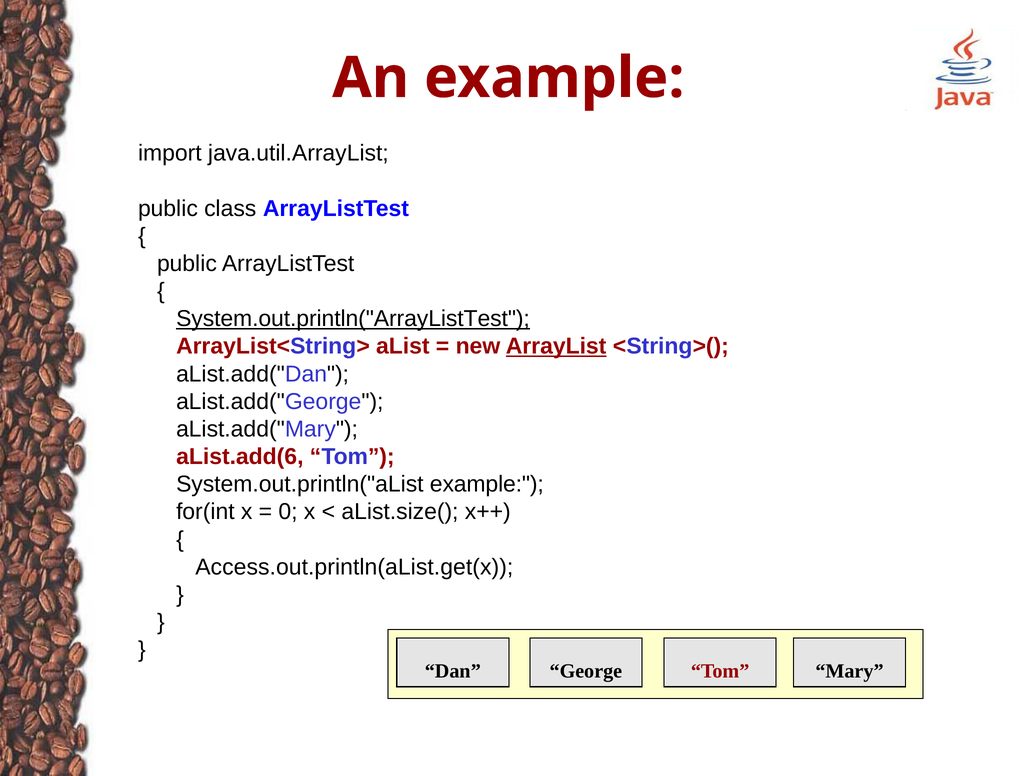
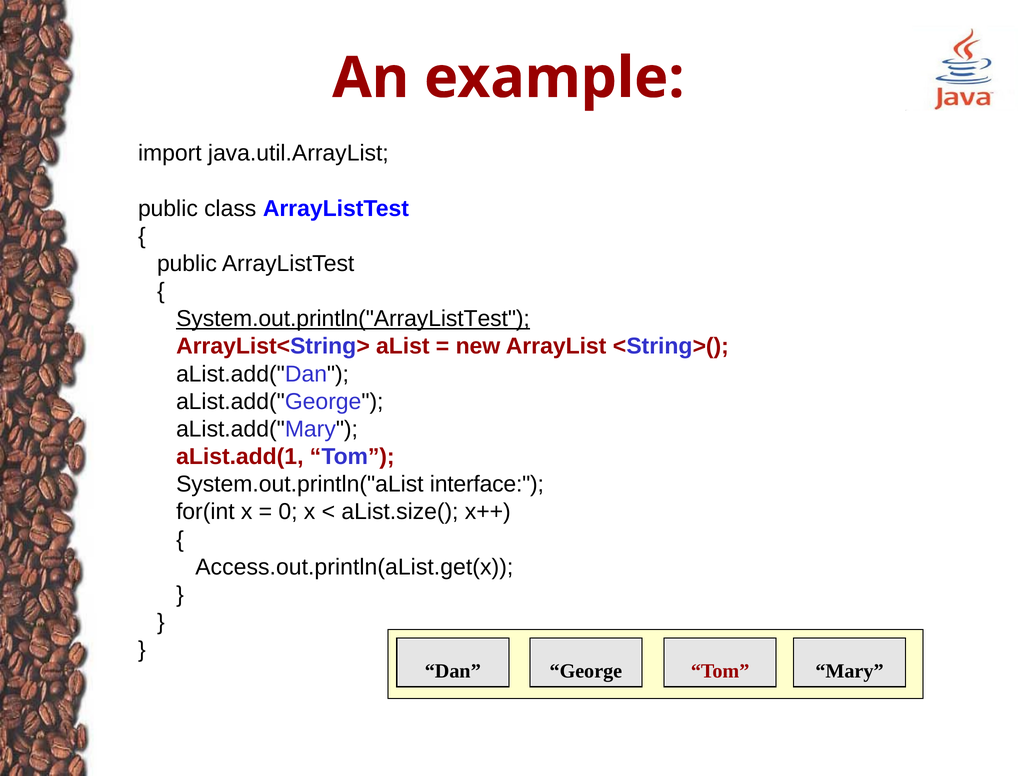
ArrayList underline: present -> none
aList.add(6: aList.add(6 -> aList.add(1
System.out.println("aList example: example -> interface
